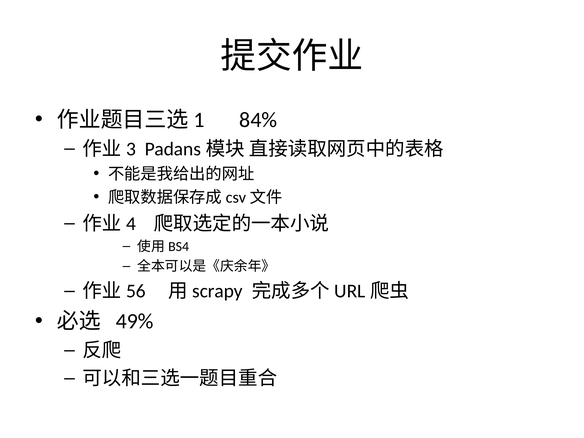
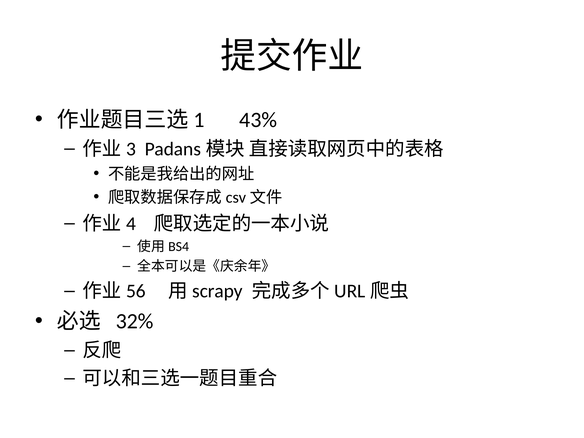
84%: 84% -> 43%
49%: 49% -> 32%
